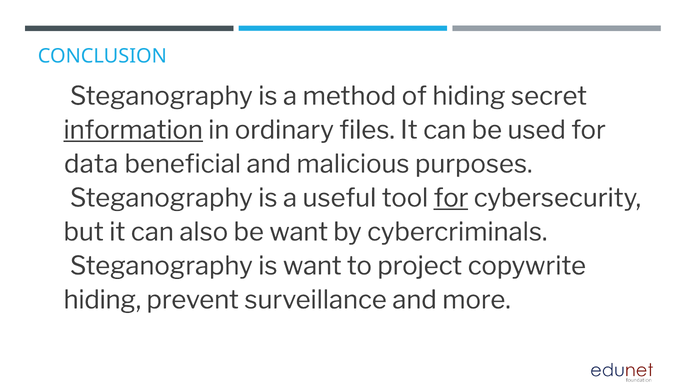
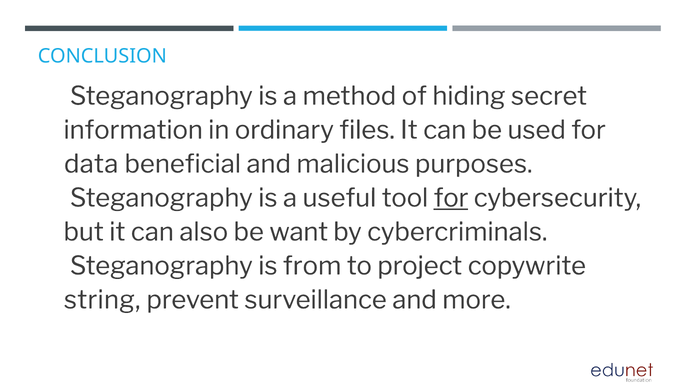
information underline: present -> none
is want: want -> from
hiding at (102, 300): hiding -> string
